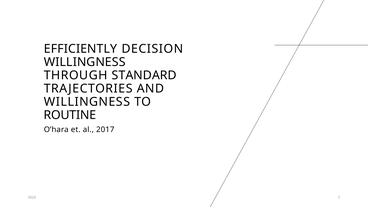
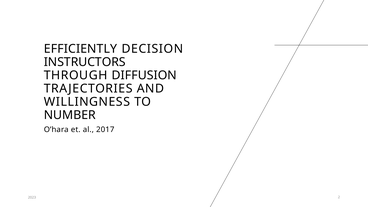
WILLINGNESS at (85, 62): WILLINGNESS -> INSTRUCTORS
STANDARD: STANDARD -> DIFFUSION
ROUTINE: ROUTINE -> NUMBER
